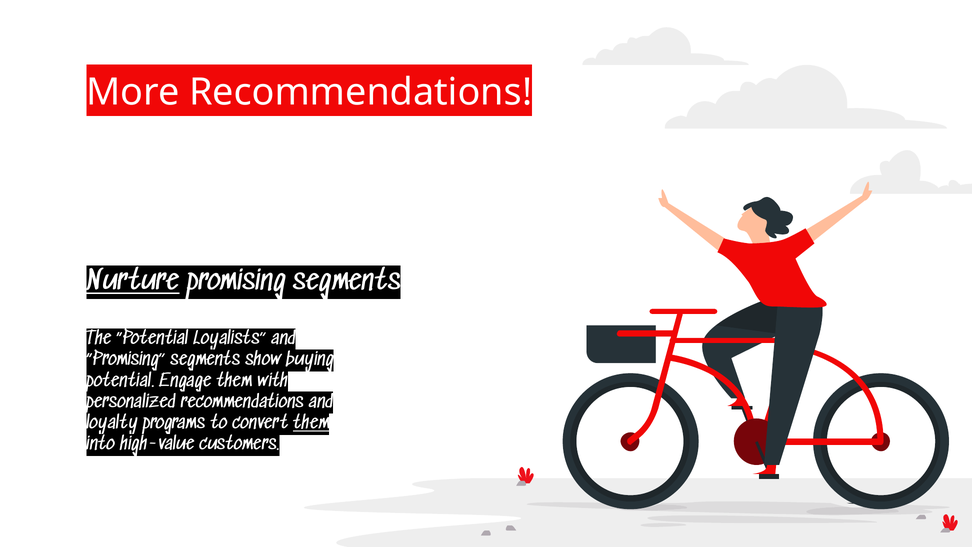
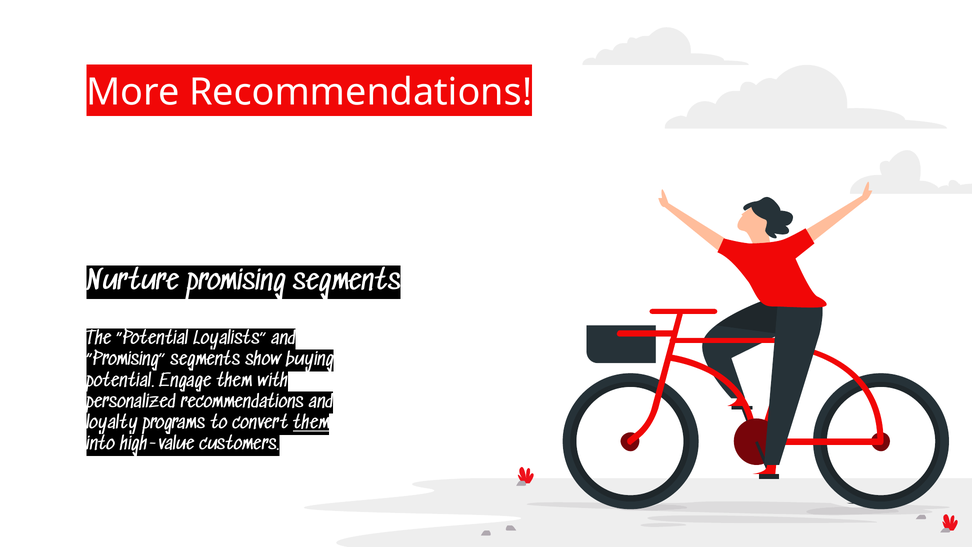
Nurture underline: present -> none
